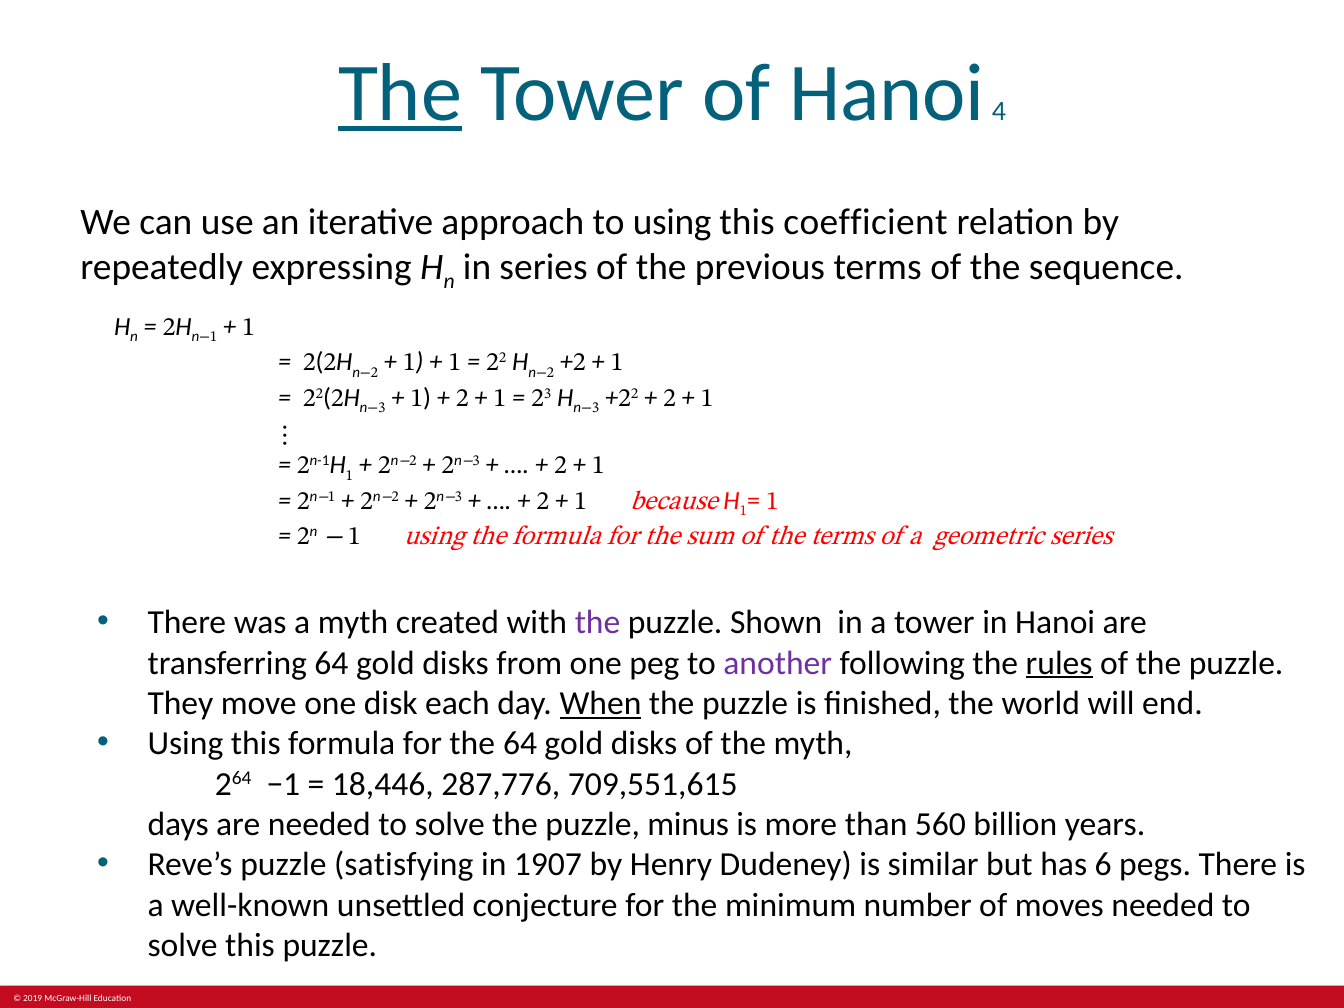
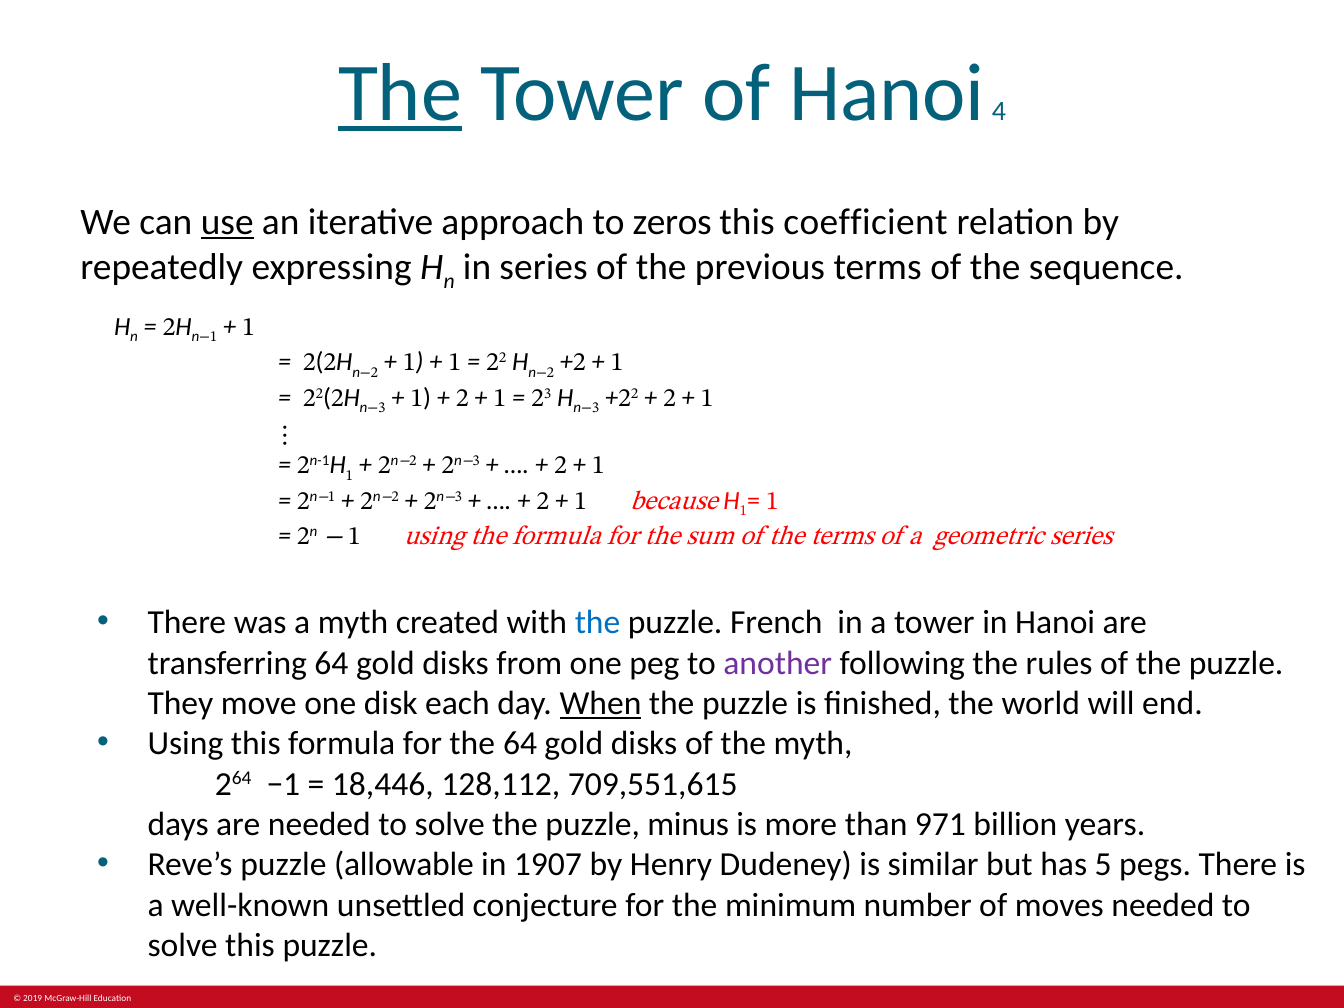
use underline: none -> present
to using: using -> zeros
the at (598, 623) colour: purple -> blue
Shown: Shown -> French
rules underline: present -> none
287,776: 287,776 -> 128,112
560: 560 -> 971
satisfying: satisfying -> allowable
6: 6 -> 5
